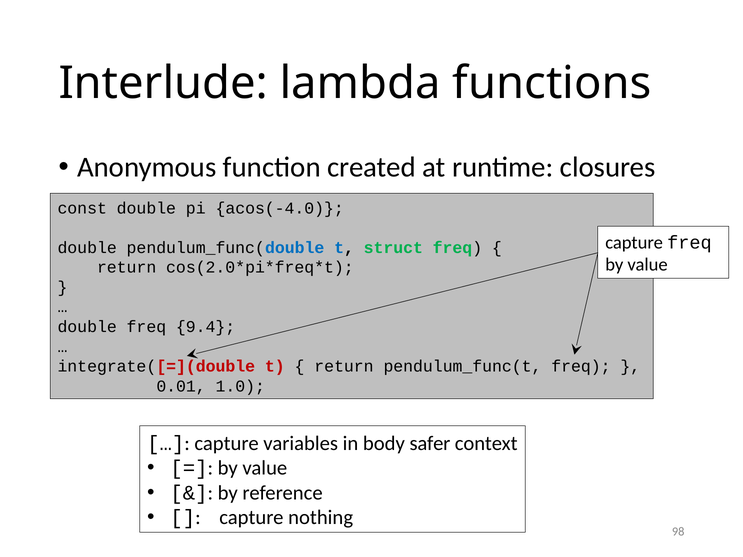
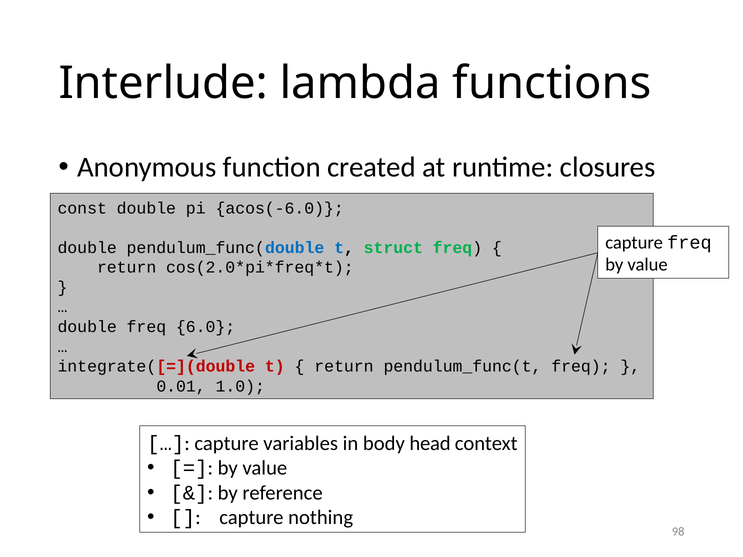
acos(-4.0: acos(-4.0 -> acos(-6.0
9.4: 9.4 -> 6.0
safer: safer -> head
